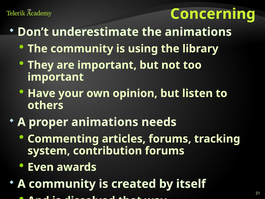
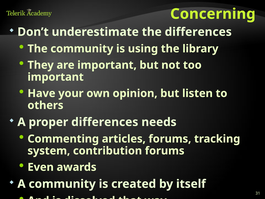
the animations: animations -> differences
proper animations: animations -> differences
